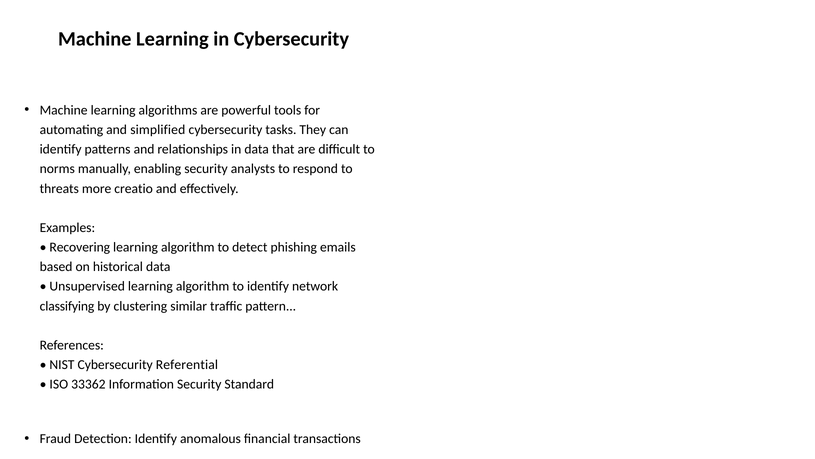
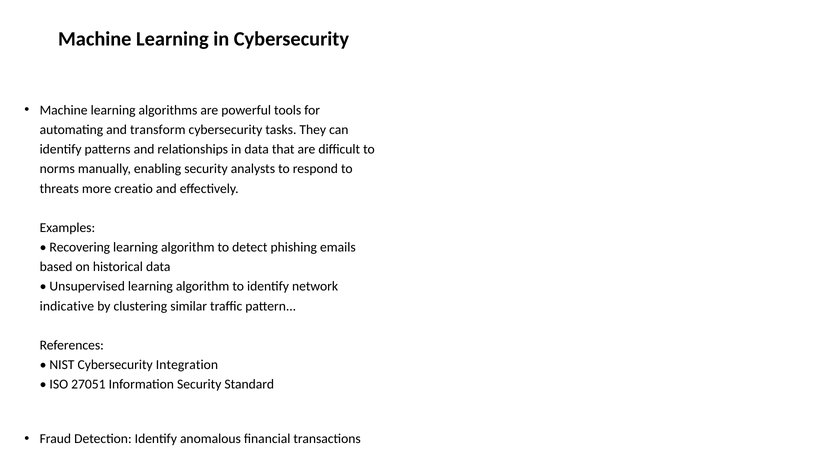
simplified: simplified -> transform
classifying: classifying -> indicative
Referential: Referential -> Integration
33362: 33362 -> 27051
